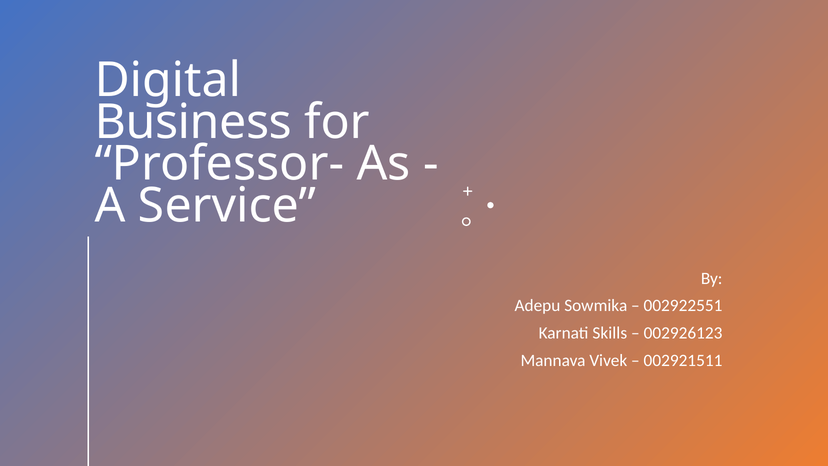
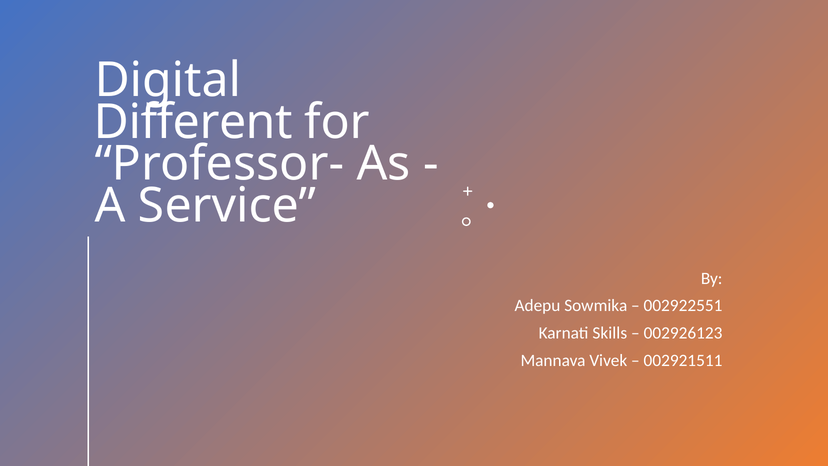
Business: Business -> Different
